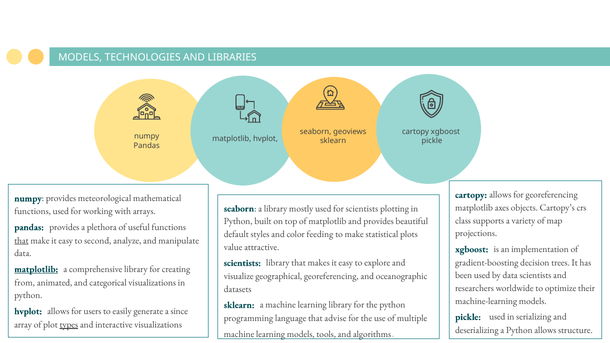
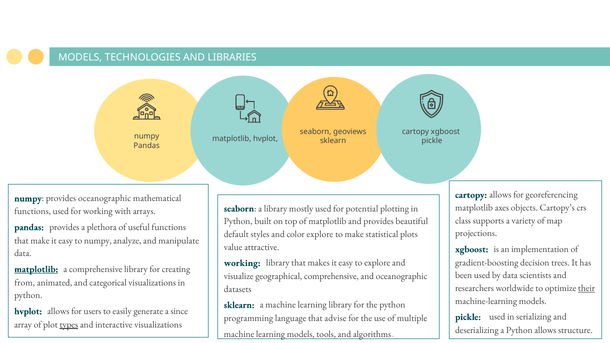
provides meteorological: meteorological -> oceanographic
for scientists: scientists -> potential
color feeding: feeding -> explore
that at (21, 241) underline: present -> none
to second: second -> numpy
scientists at (242, 263): scientists -> working
geographical georeferencing: georeferencing -> comprehensive
their underline: none -> present
